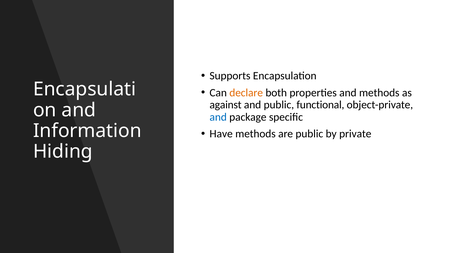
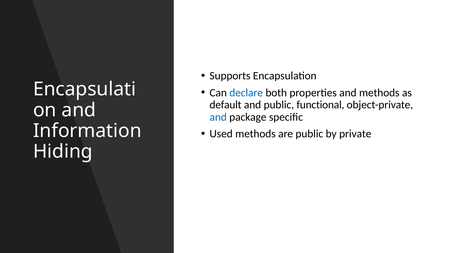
declare colour: orange -> blue
against: against -> default
Have: Have -> Used
